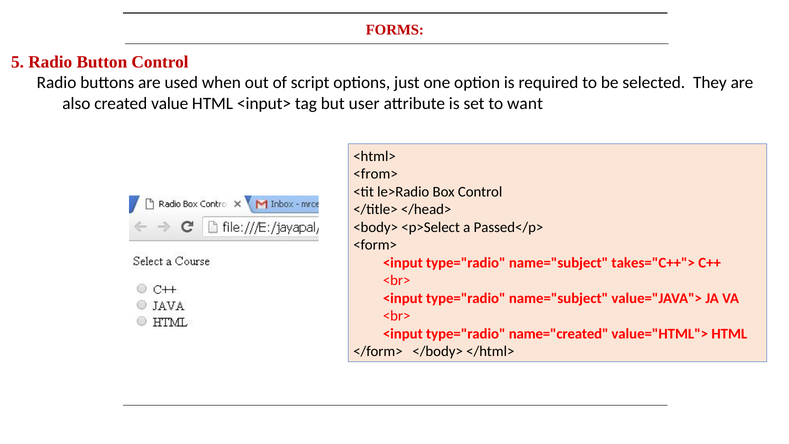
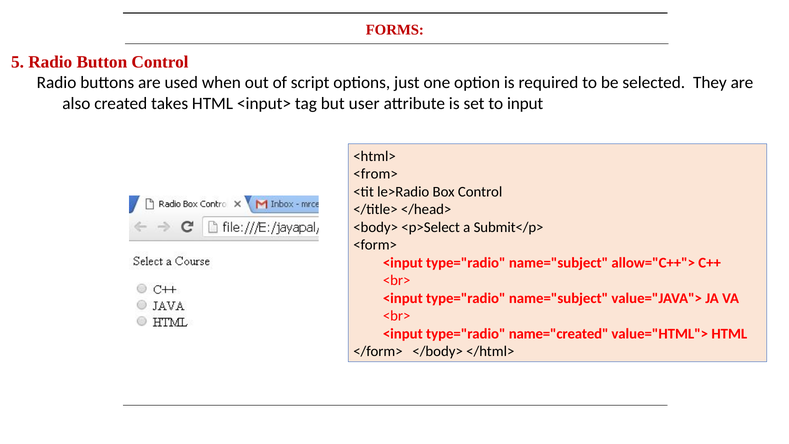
value: value -> takes
want: want -> input
Passed</p>: Passed</p> -> Submit</p>
takes="C++">: takes="C++"> -> allow="C++">
